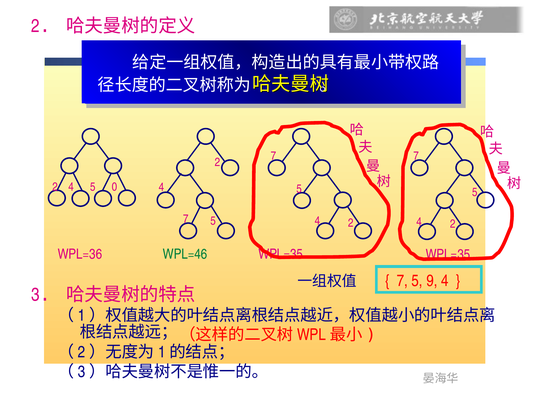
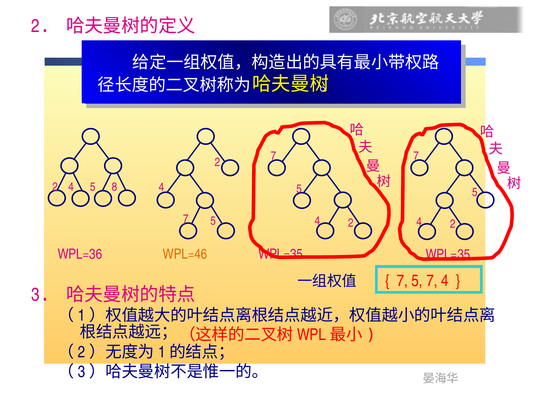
0: 0 -> 8
WPL=46 colour: green -> orange
5 9: 9 -> 7
